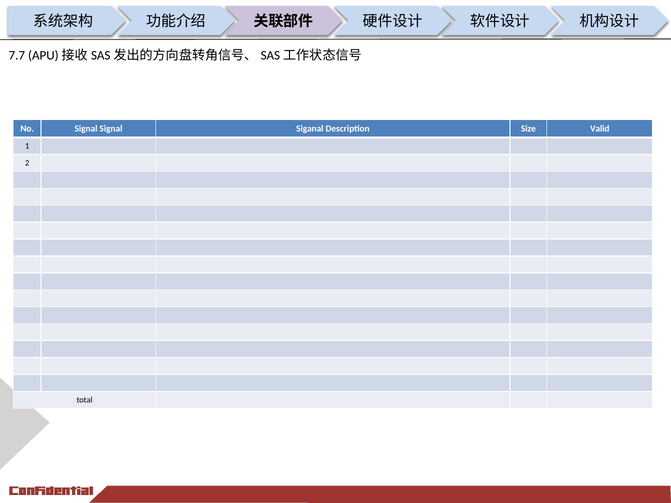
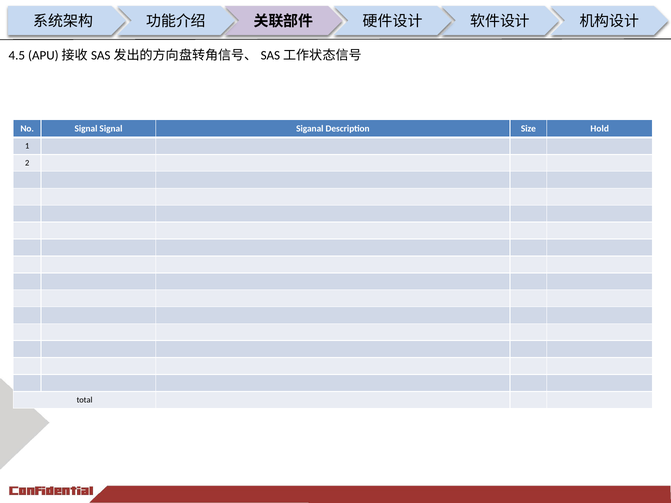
7.7: 7.7 -> 4.5
Valid: Valid -> Hold
